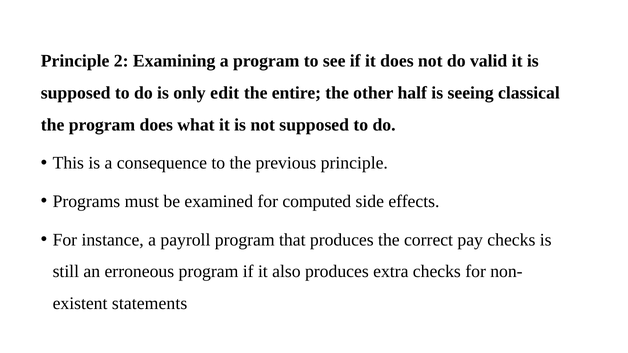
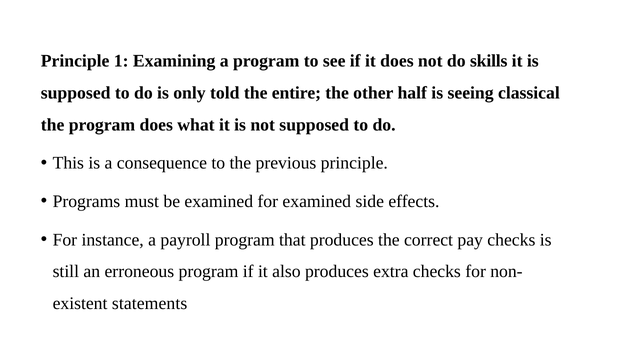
2: 2 -> 1
valid: valid -> skills
edit: edit -> told
for computed: computed -> examined
